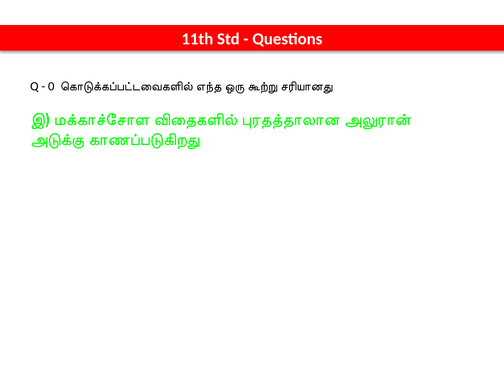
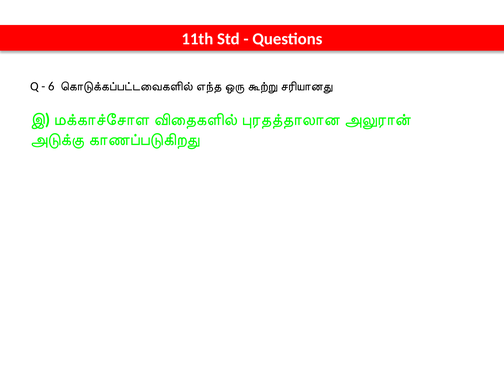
0: 0 -> 6
